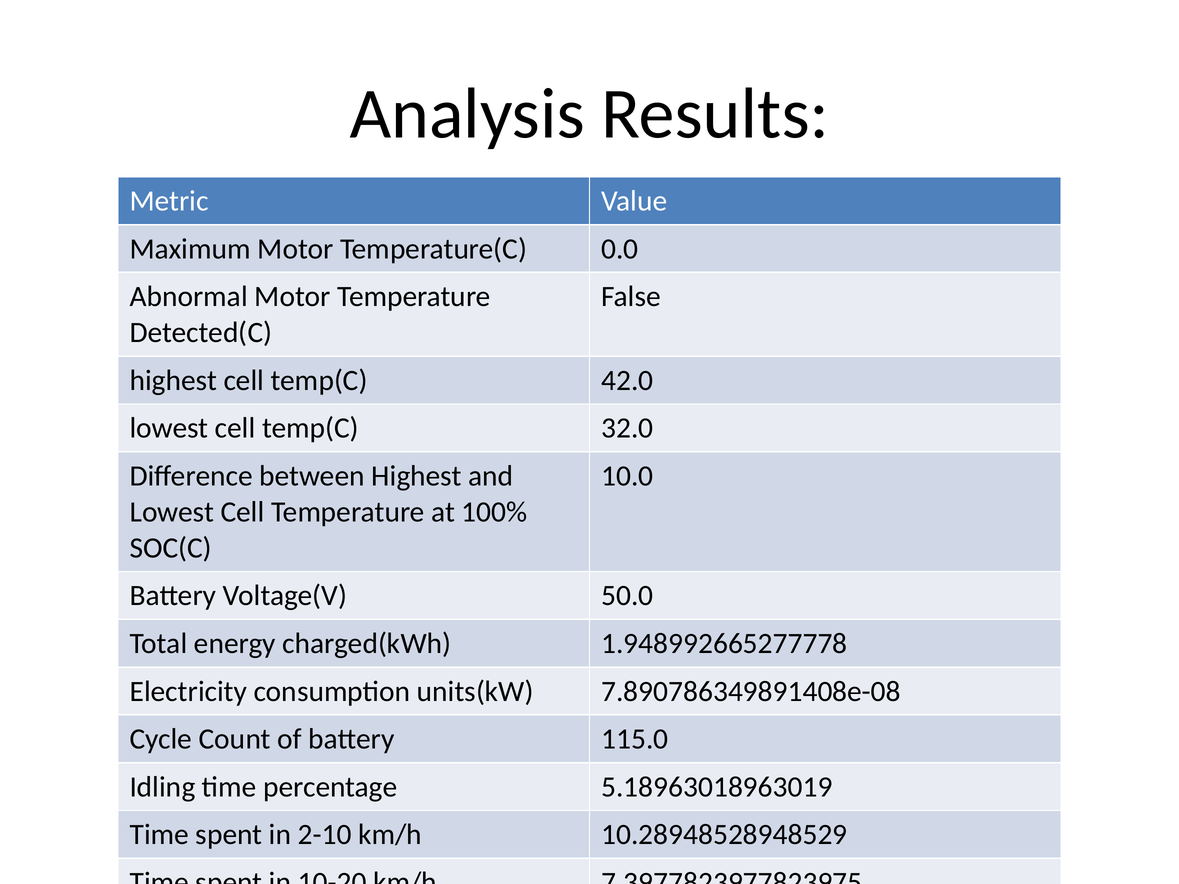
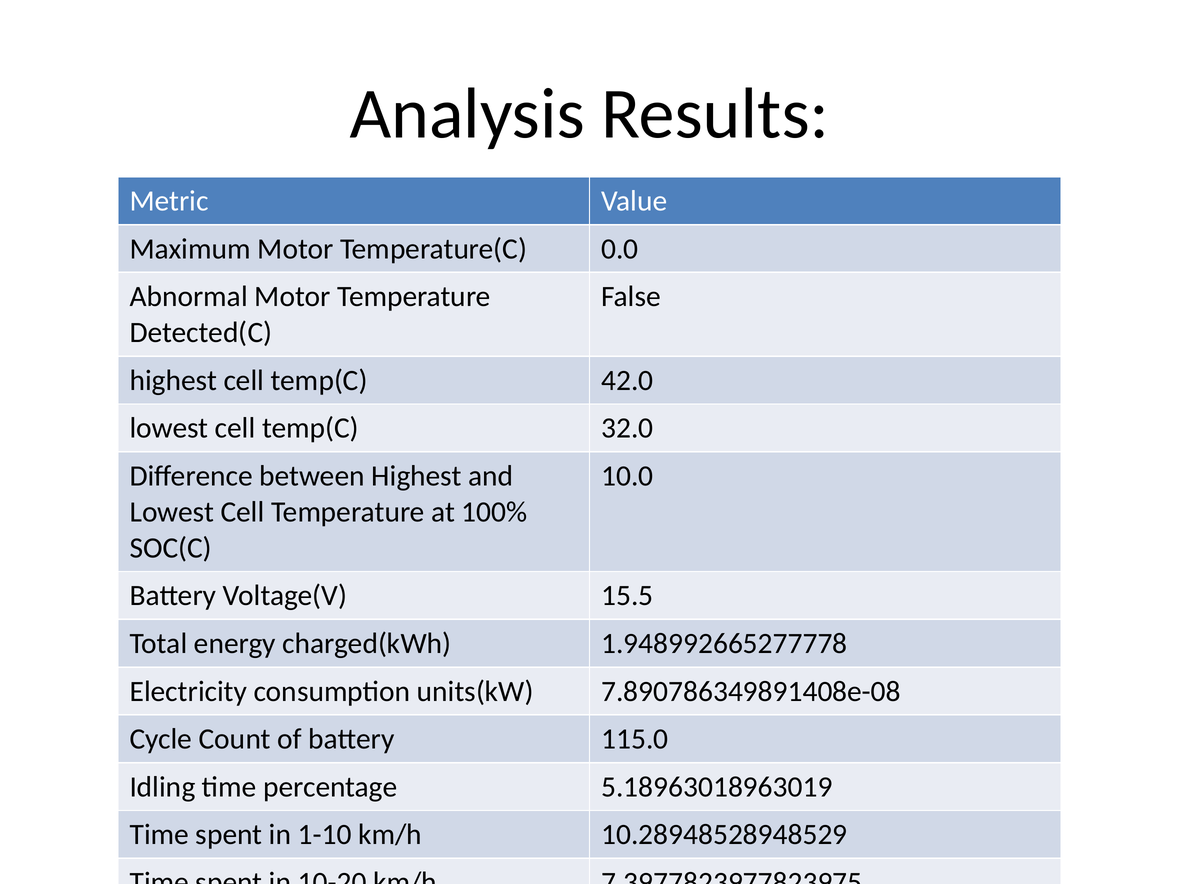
50.0: 50.0 -> 15.5
2-10: 2-10 -> 1-10
